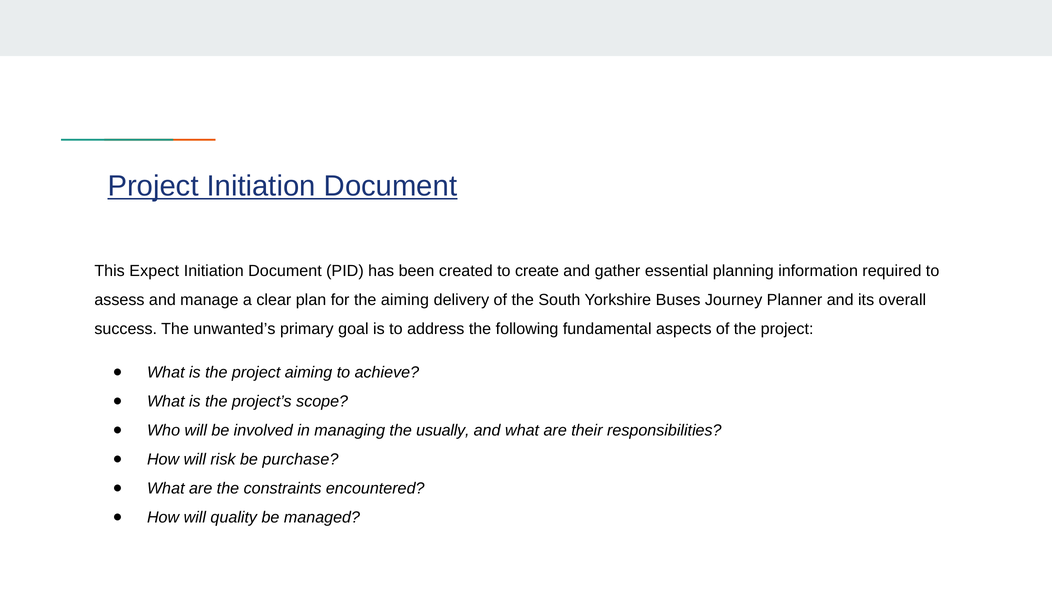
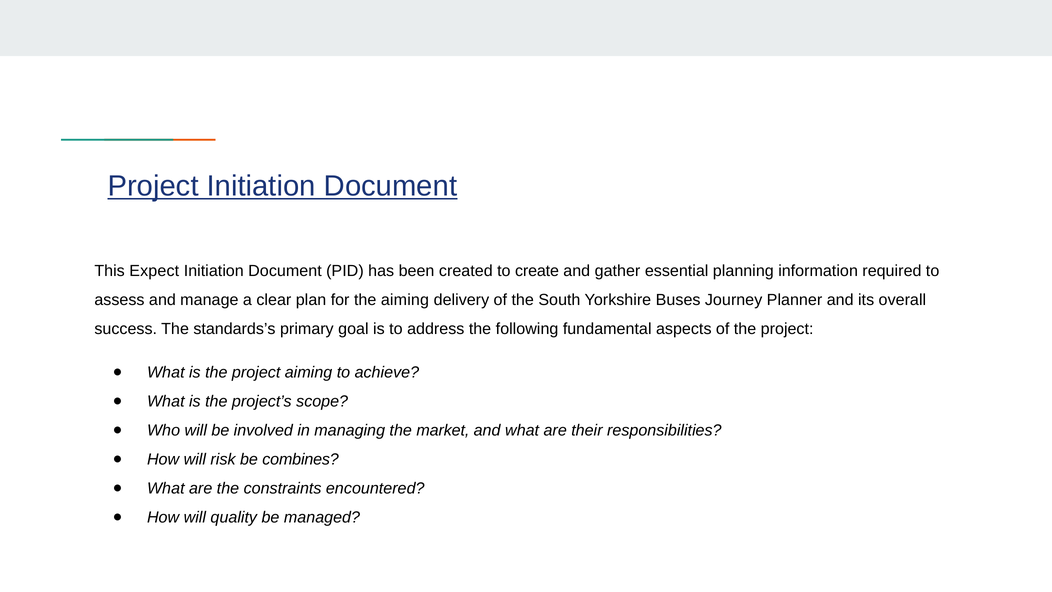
unwanted’s: unwanted’s -> standards’s
usually: usually -> market
purchase: purchase -> combines
